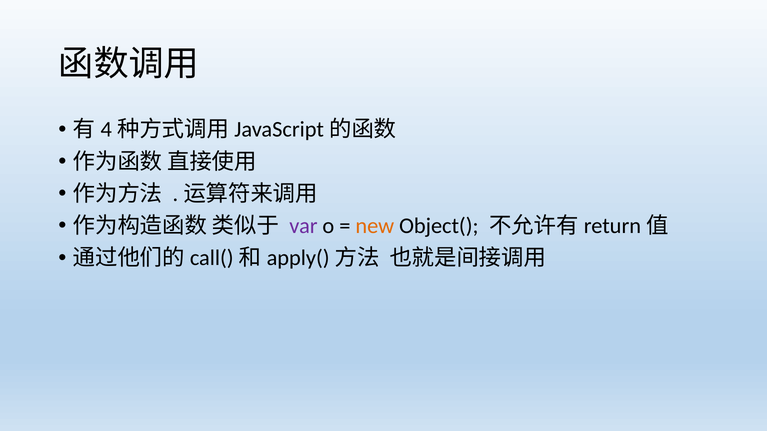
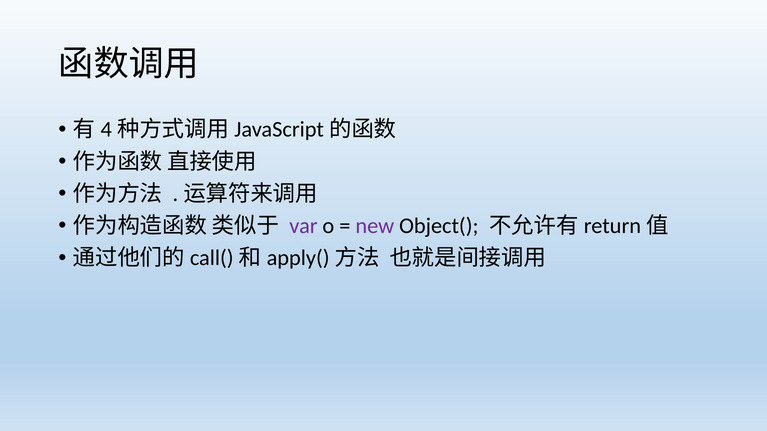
new colour: orange -> purple
